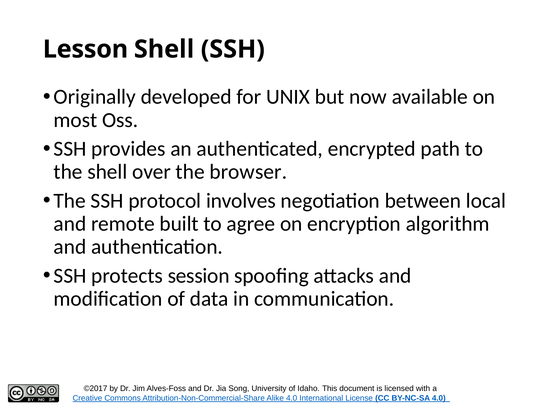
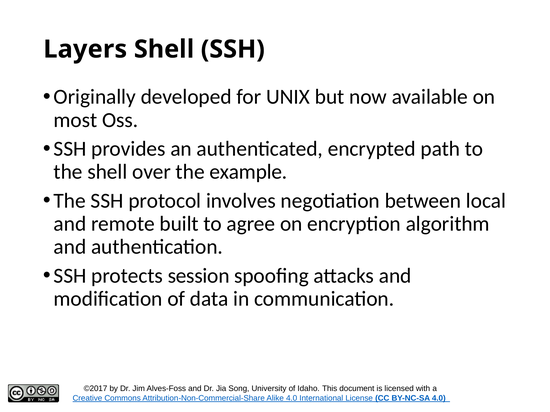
Lesson: Lesson -> Layers
browser: browser -> example
